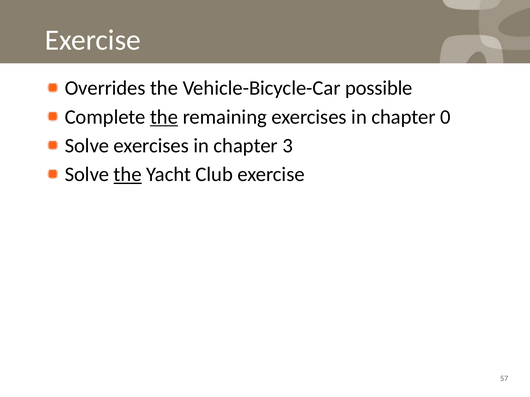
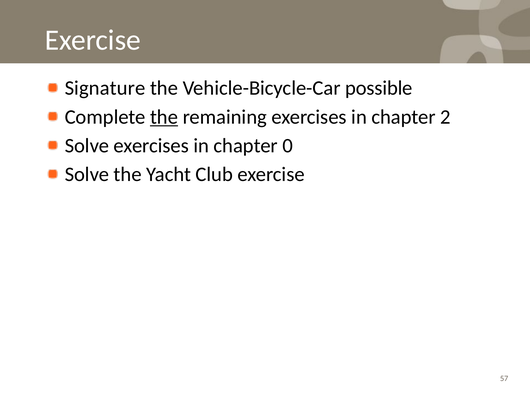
Overrides: Overrides -> Signature
0: 0 -> 2
3: 3 -> 0
the at (128, 175) underline: present -> none
